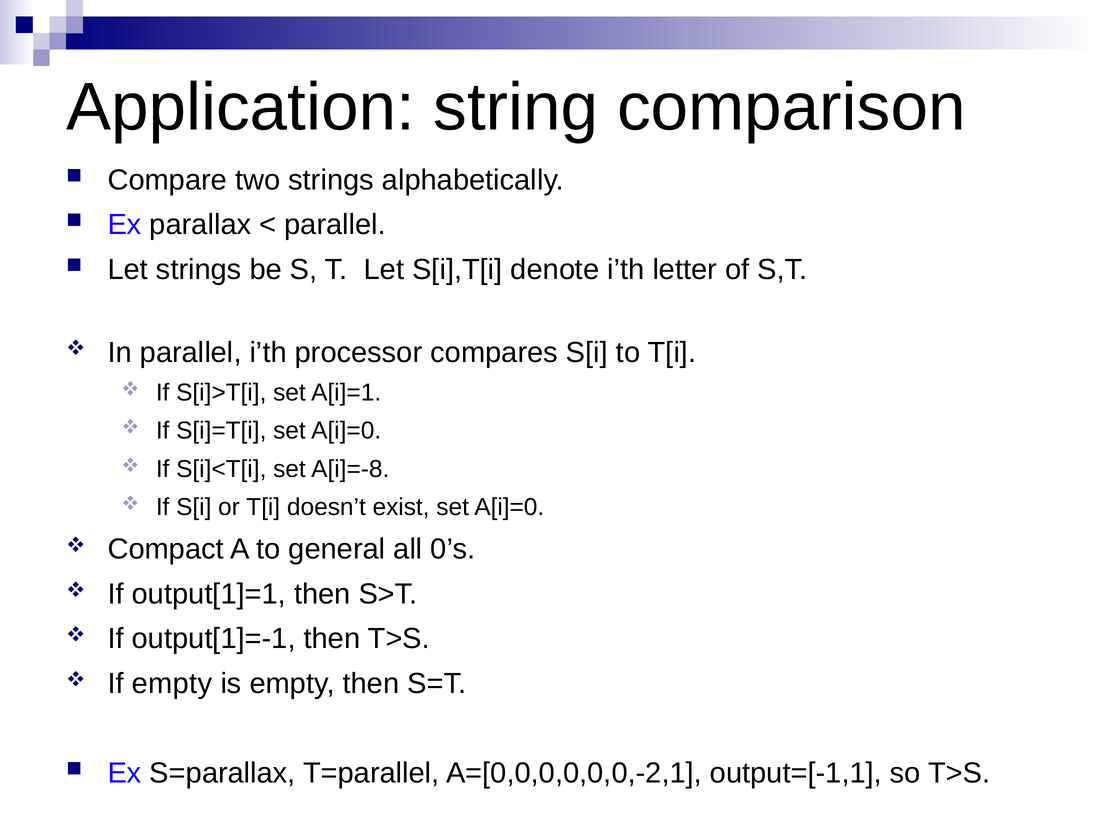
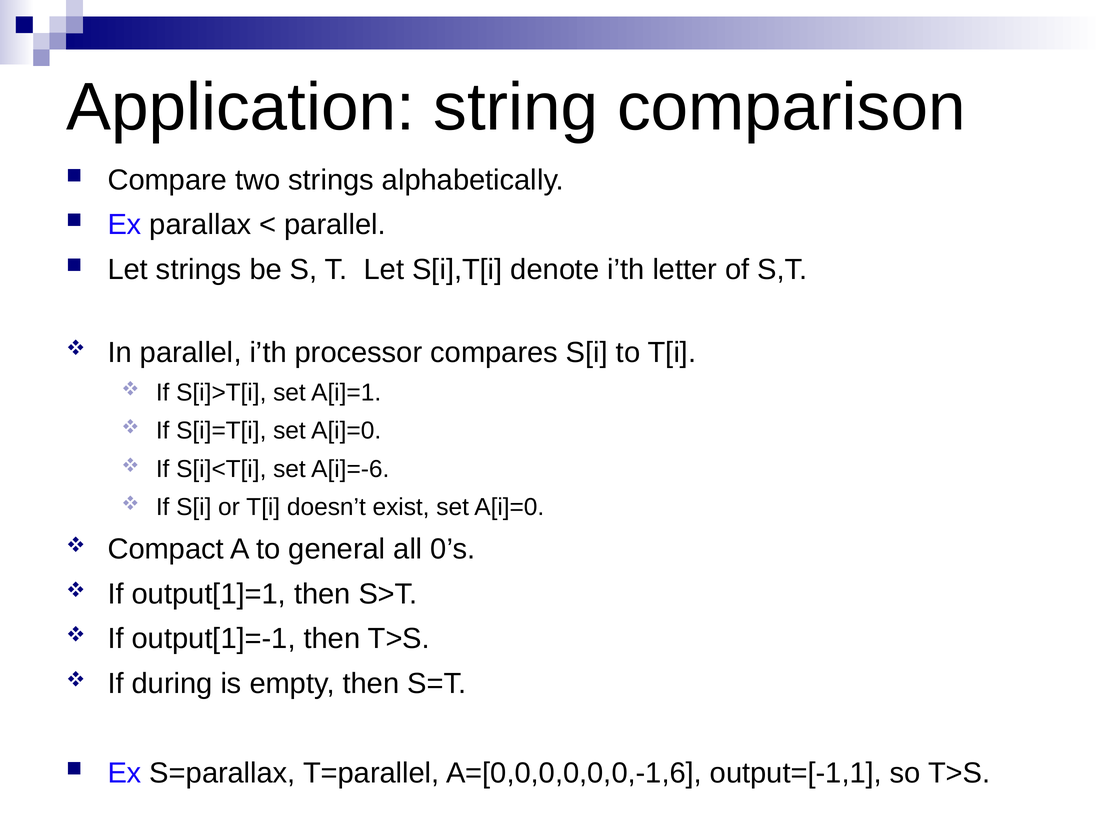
A[i]=-8: A[i]=-8 -> A[i]=-6
If empty: empty -> during
A=[0,0,0,0,0,0,-2,1: A=[0,0,0,0,0,0,-2,1 -> A=[0,0,0,0,0,0,-1,6
